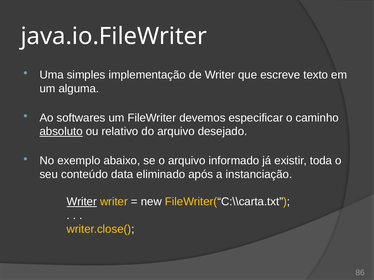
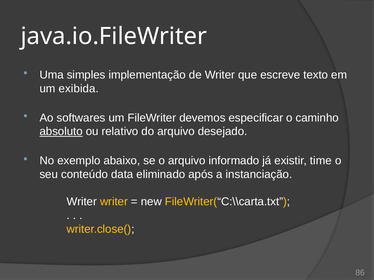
alguma: alguma -> exibida
toda: toda -> time
Writer at (82, 202) underline: present -> none
